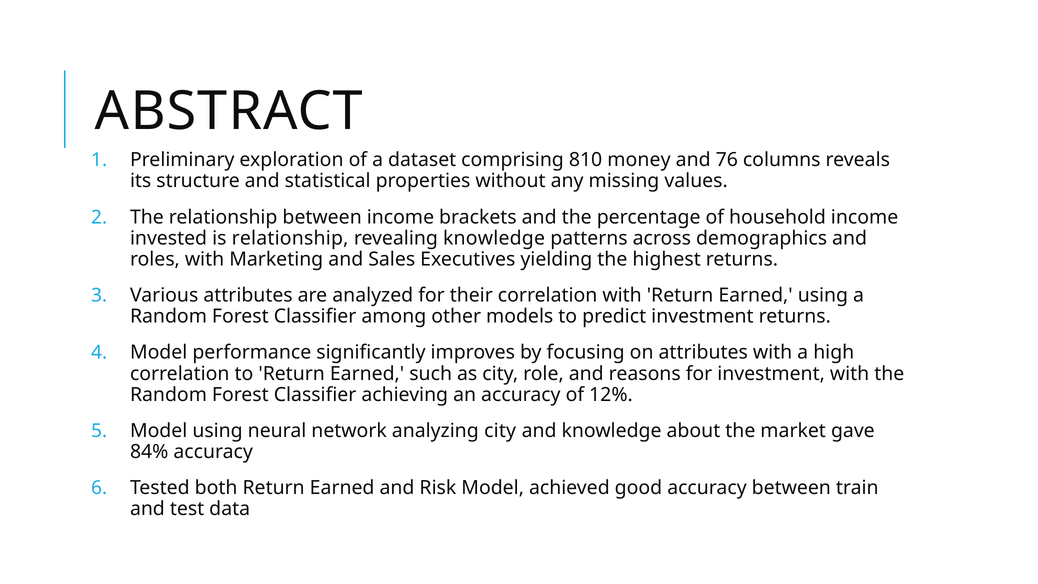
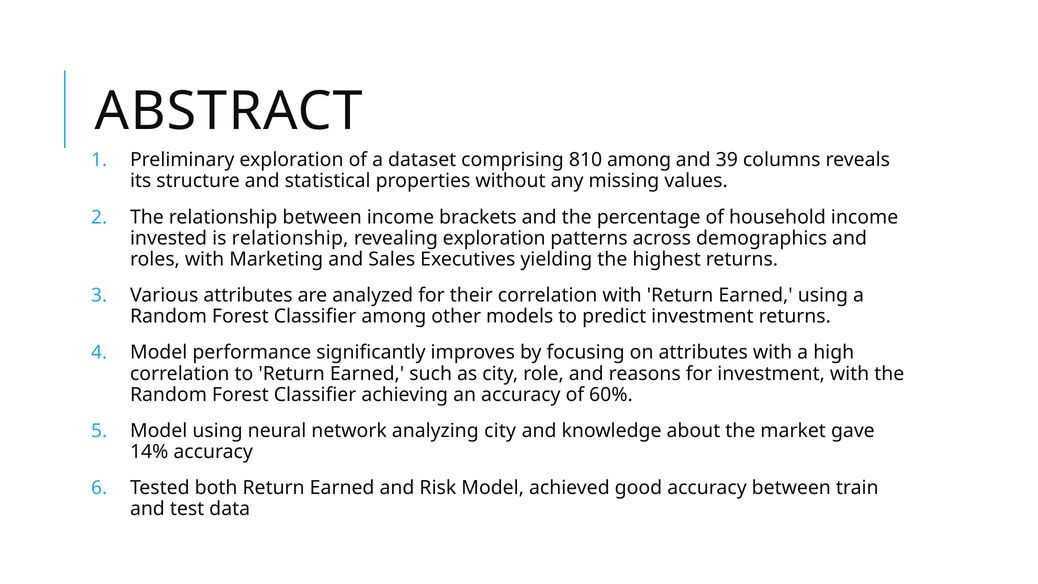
810 money: money -> among
76: 76 -> 39
revealing knowledge: knowledge -> exploration
12%: 12% -> 60%
84%: 84% -> 14%
